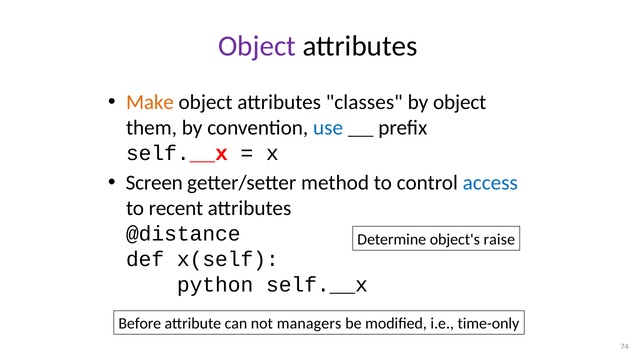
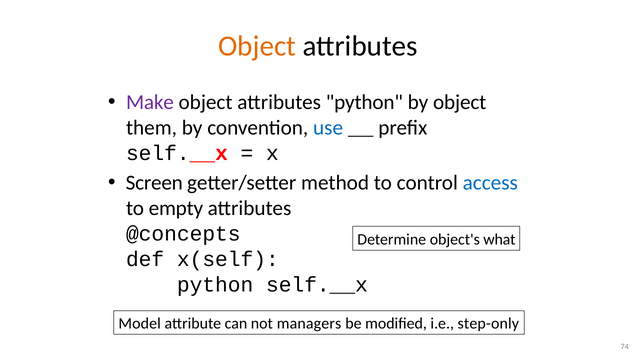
Object at (257, 46) colour: purple -> orange
Make colour: orange -> purple
attributes classes: classes -> python
recent: recent -> empty
@distance: @distance -> @concepts
raise: raise -> what
Before: Before -> Model
time-only: time-only -> step-only
